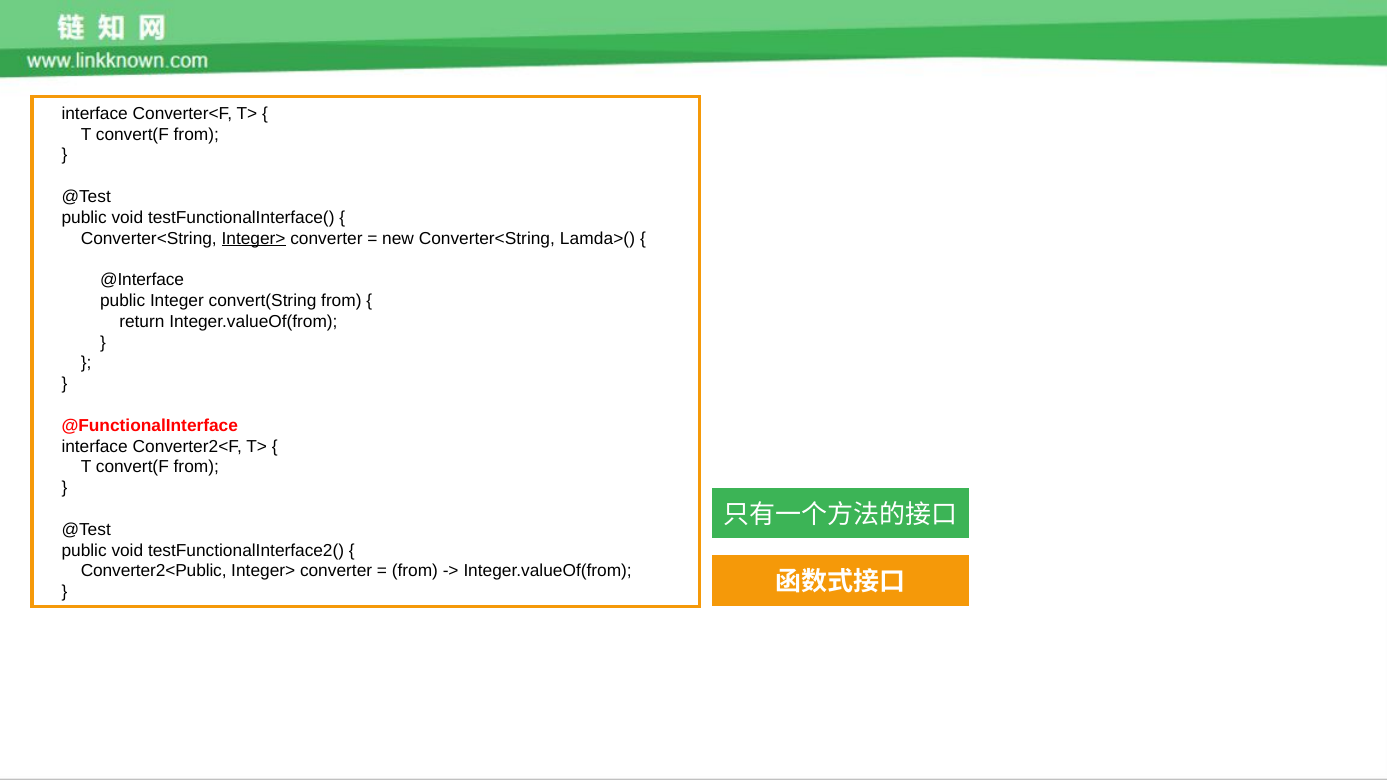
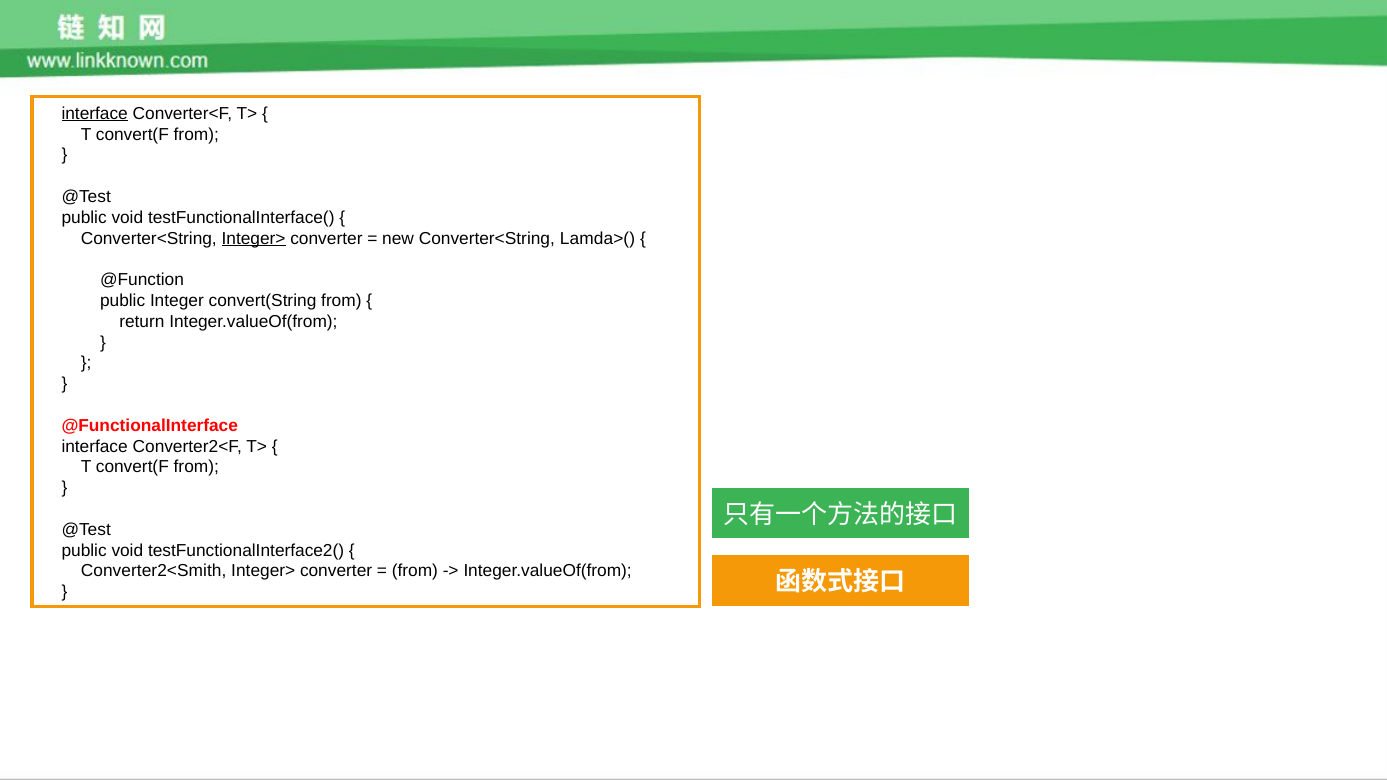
interface at (95, 114) underline: none -> present
@Interface: @Interface -> @Function
Converter2<Public: Converter2<Public -> Converter2<Smith
